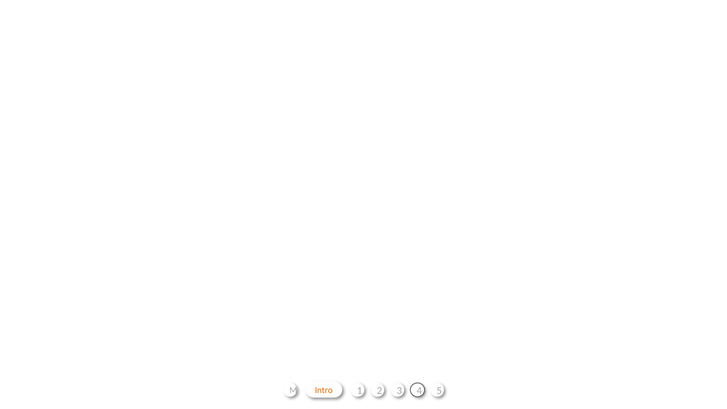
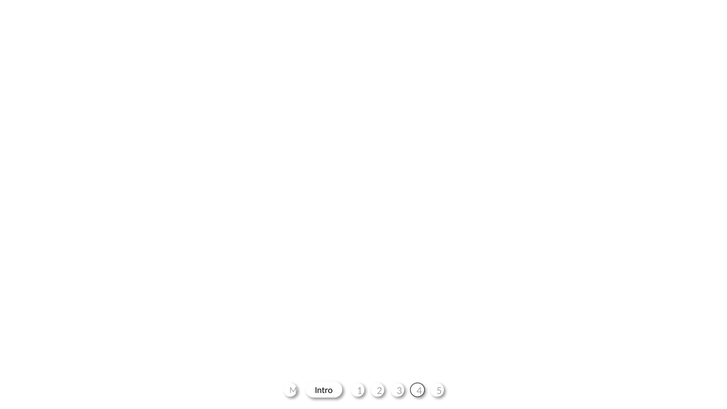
Intro colour: orange -> black
